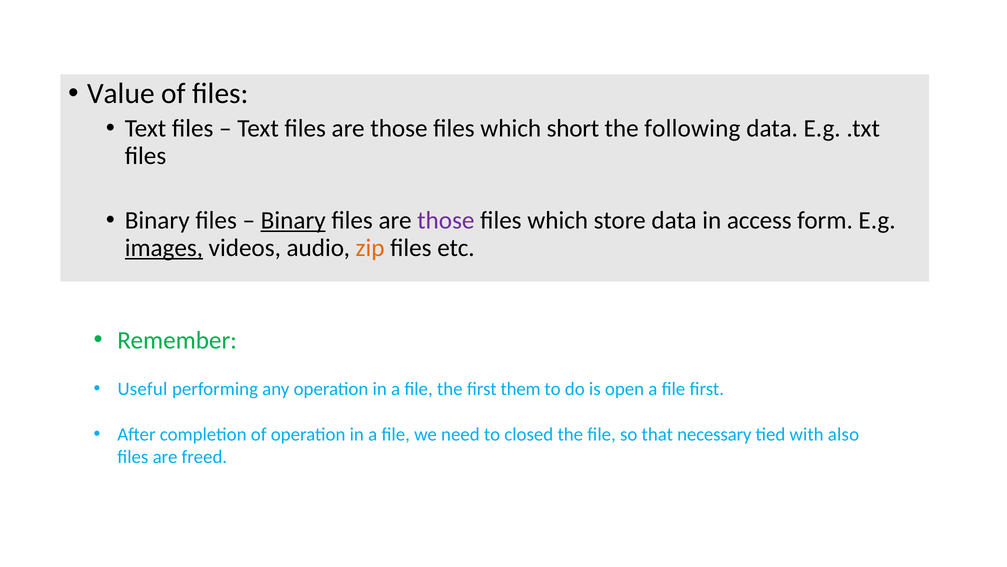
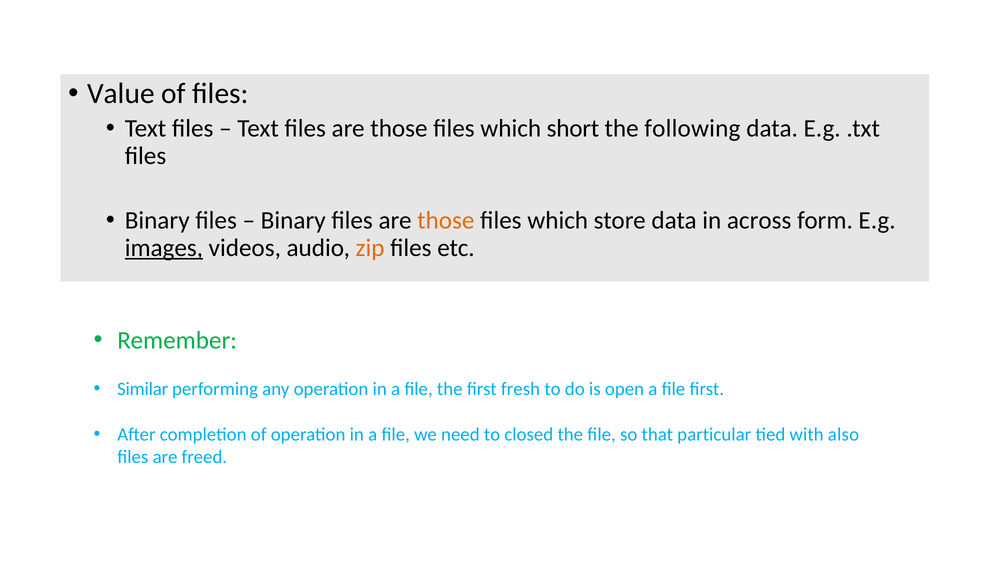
Binary at (293, 220) underline: present -> none
those at (446, 220) colour: purple -> orange
access: access -> across
Useful: Useful -> Similar
them: them -> fresh
necessary: necessary -> particular
